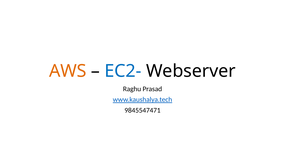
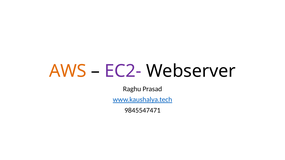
EC2- colour: blue -> purple
